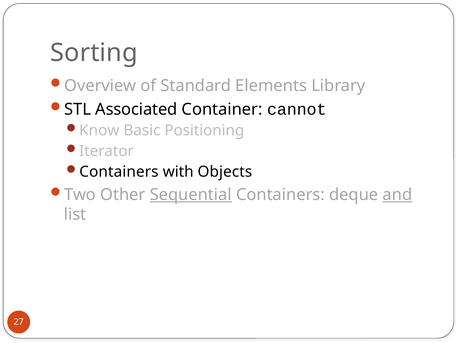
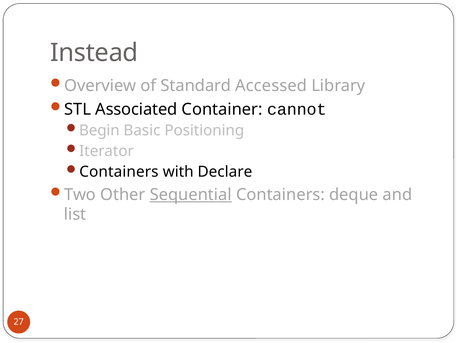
Sorting: Sorting -> Instead
Elements: Elements -> Accessed
Know: Know -> Begin
Objects: Objects -> Declare
and underline: present -> none
